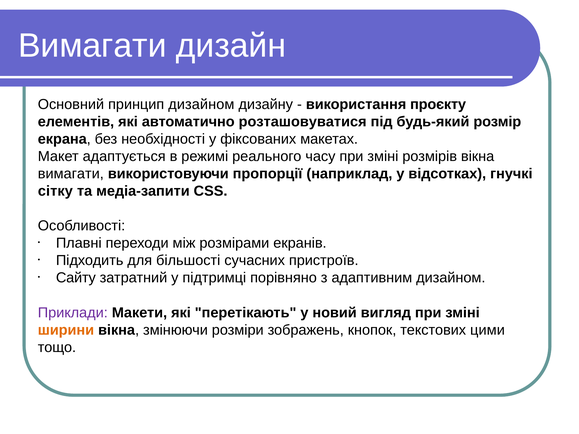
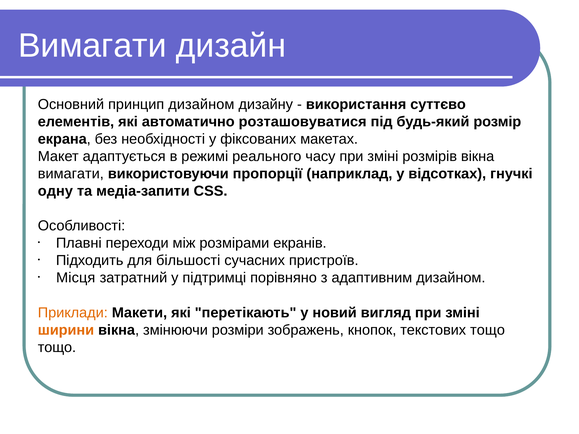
проєкту: проєкту -> суттєво
сітку: сітку -> одну
Сайту: Сайту -> Місця
Приклади colour: purple -> orange
текстових цими: цими -> тощо
